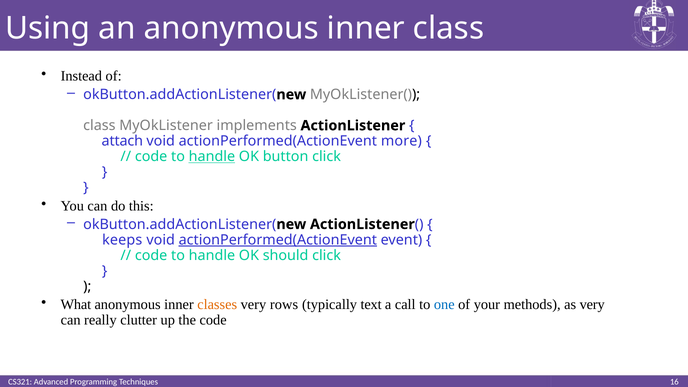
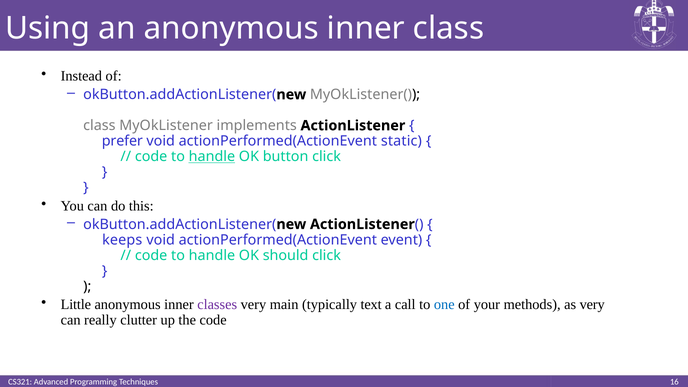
attach: attach -> prefer
more: more -> static
actionPerformed(ActionEvent at (278, 240) underline: present -> none
What: What -> Little
classes colour: orange -> purple
rows: rows -> main
